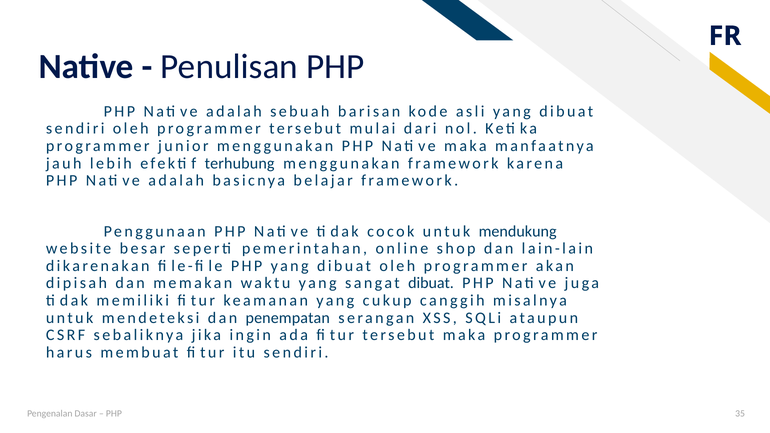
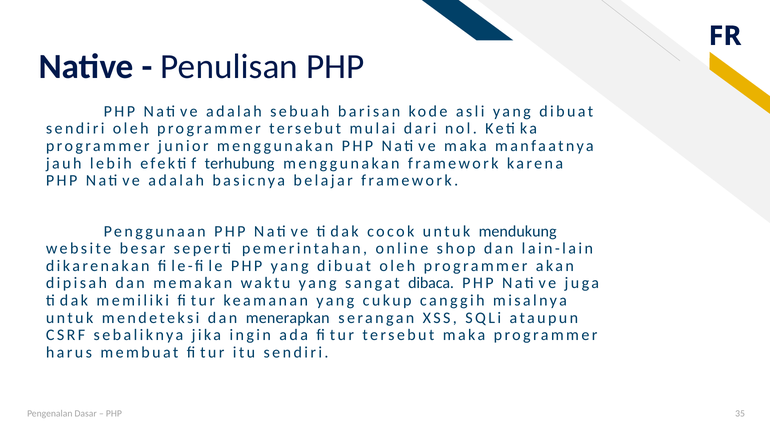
sangat dibuat: dibuat -> dibaca
penempatan: penempatan -> menerapkan
